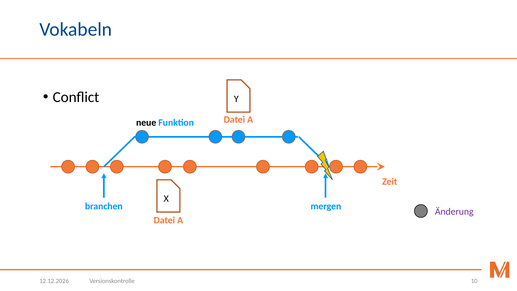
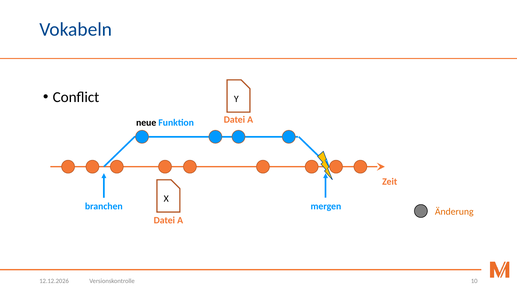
Änderung colour: purple -> orange
